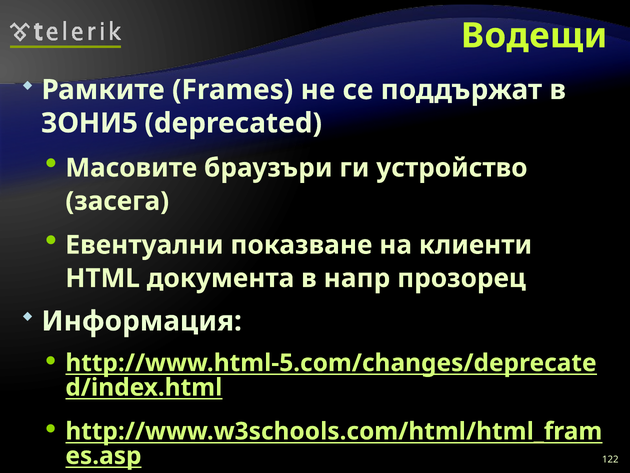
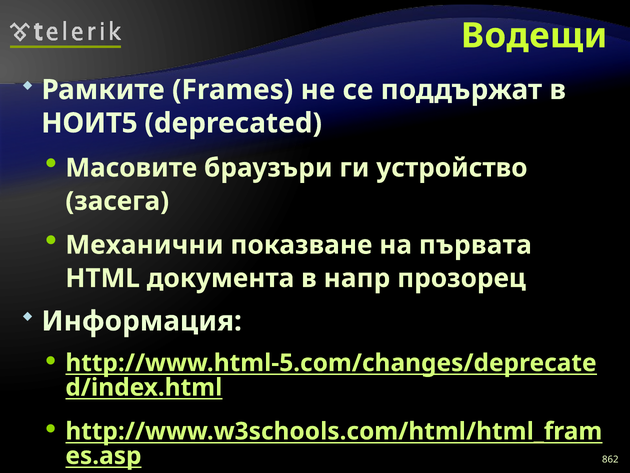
ЗОНИ5: ЗОНИ5 -> НОИТ5
Евентуални: Евентуални -> Механични
клиенти: клиенти -> първата
122: 122 -> 862
